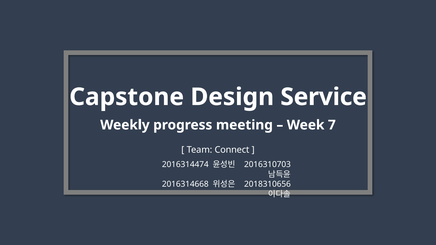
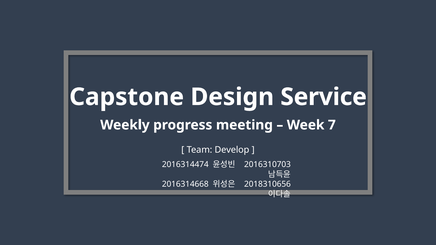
Connect: Connect -> Develop
